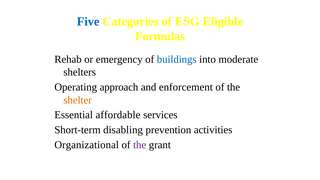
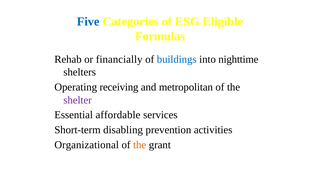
emergency: emergency -> financially
moderate: moderate -> nighttime
approach: approach -> receiving
enforcement: enforcement -> metropolitan
shelter colour: orange -> purple
the at (140, 145) colour: purple -> orange
